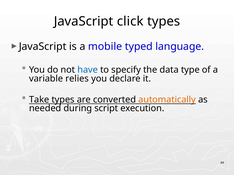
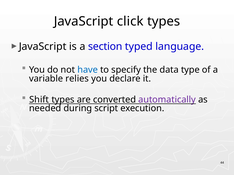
mobile: mobile -> section
Take: Take -> Shift
automatically colour: orange -> purple
